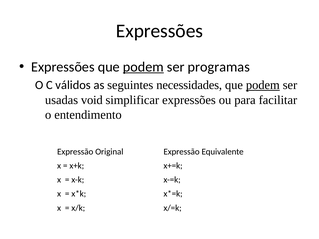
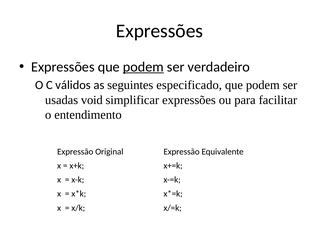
programas: programas -> verdadeiro
necessidades: necessidades -> especificado
podem at (263, 85) underline: present -> none
